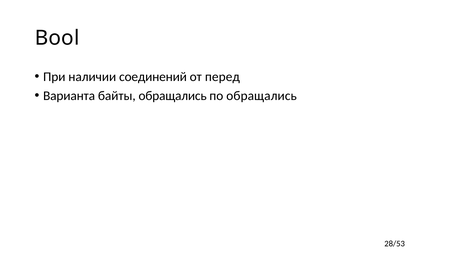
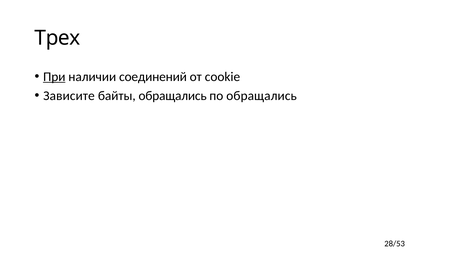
Bool: Bool -> Трех
При underline: none -> present
перед: перед -> cookie
Варианта: Варианта -> Зависите
